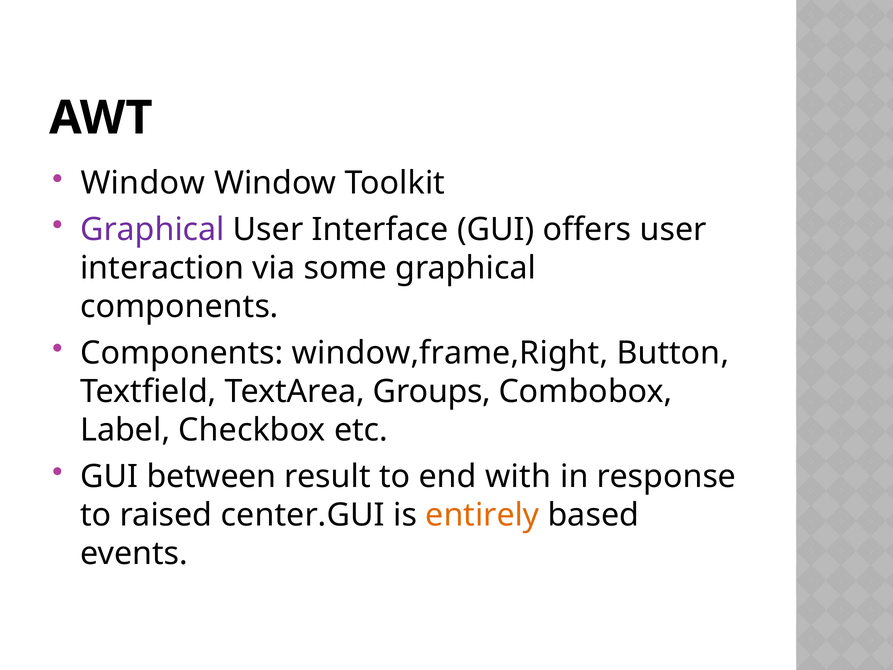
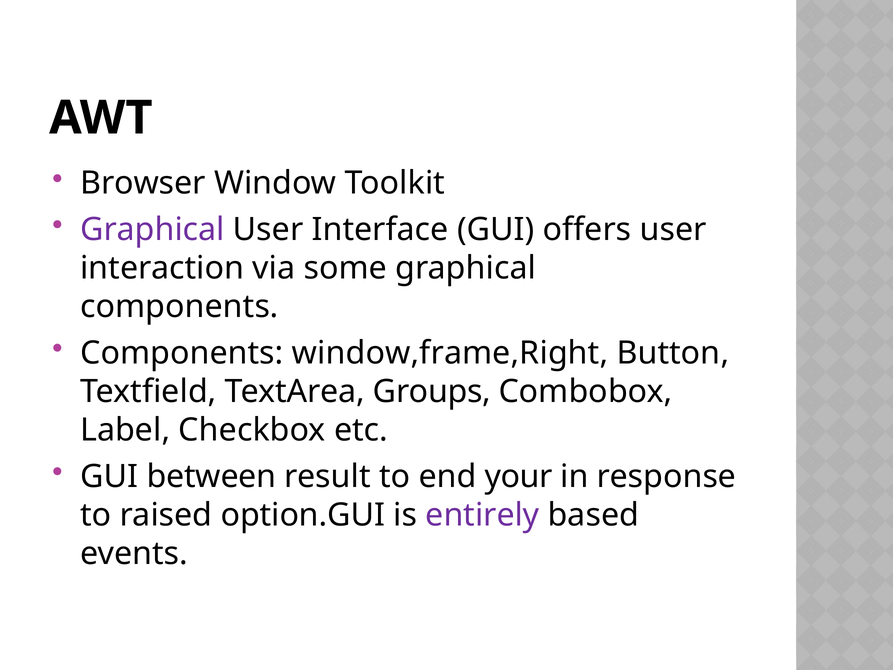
Window at (143, 183): Window -> Browser
with: with -> your
center.GUI: center.GUI -> option.GUI
entirely colour: orange -> purple
